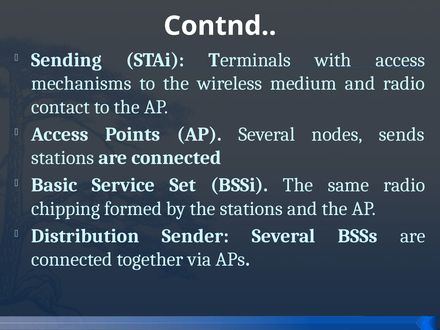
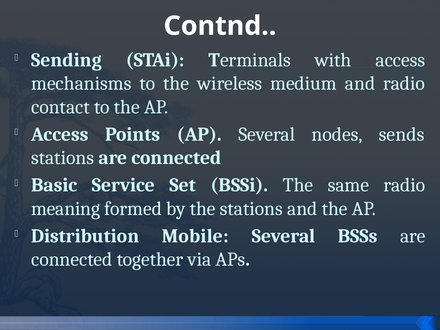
chipping: chipping -> meaning
Sender: Sender -> Mobile
